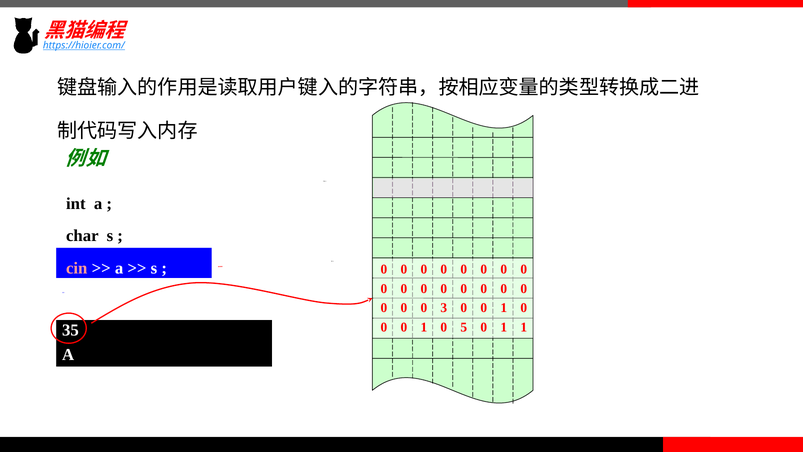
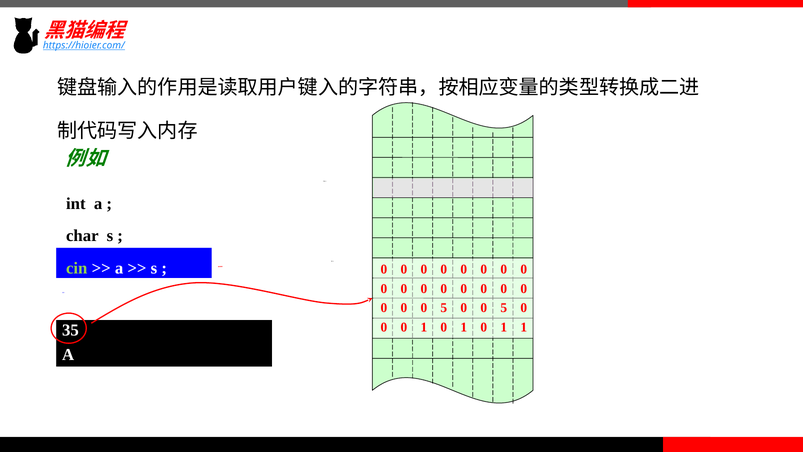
cin colour: pink -> light green
0 0 0 3: 3 -> 5
1 at (504, 308): 1 -> 5
5 at (464, 327): 5 -> 1
